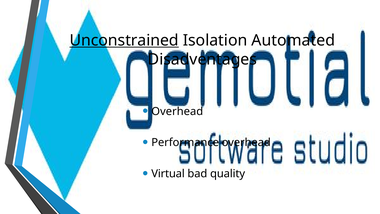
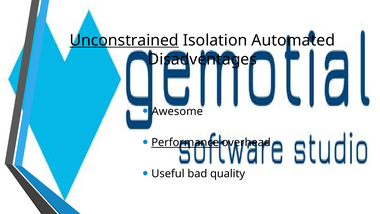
Overhead at (177, 111): Overhead -> Awesome
Performance underline: none -> present
Virtual: Virtual -> Useful
